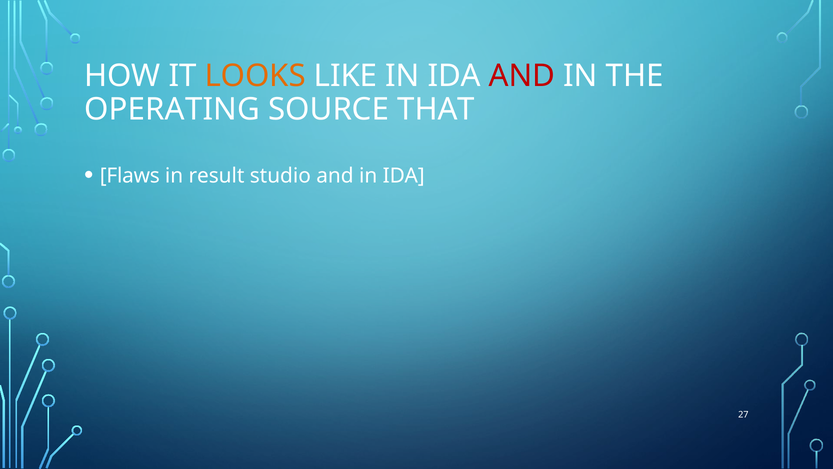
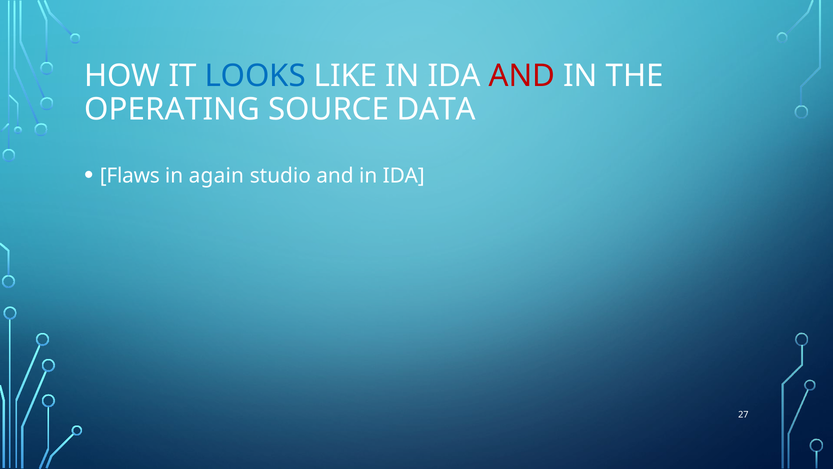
LOOKS colour: orange -> blue
THAT: THAT -> DATA
result: result -> again
